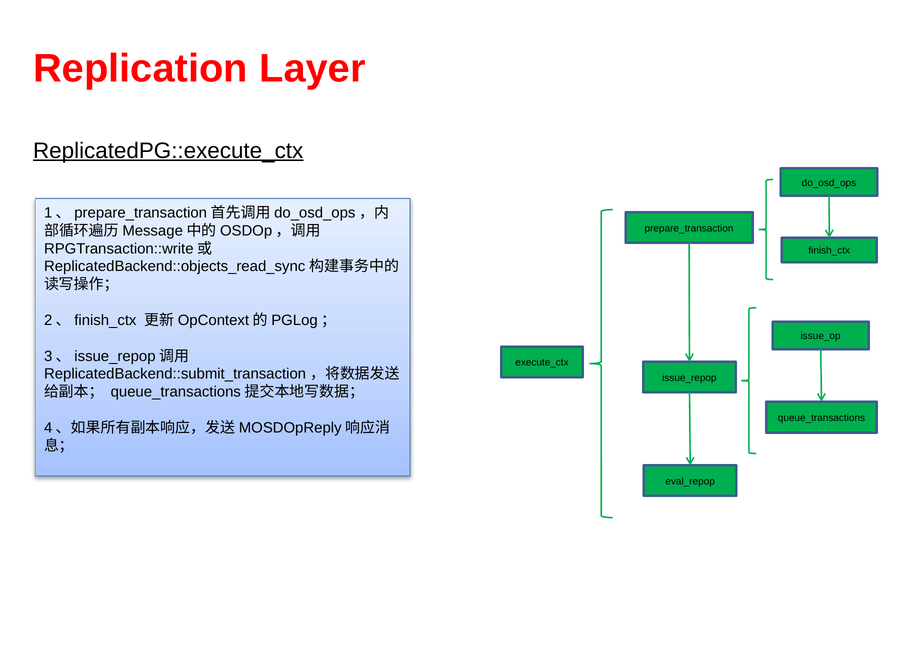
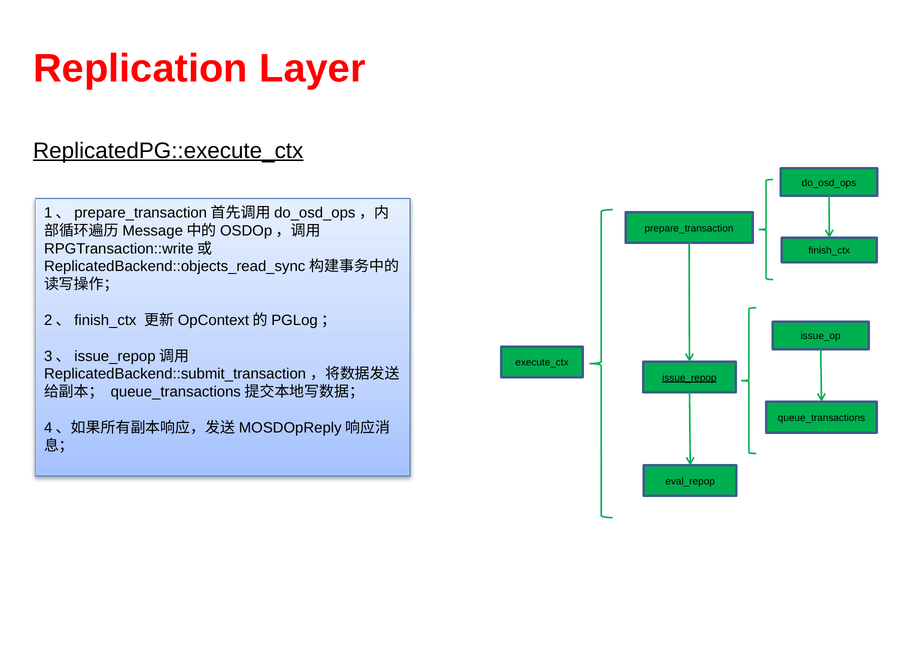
issue_repop underline: none -> present
